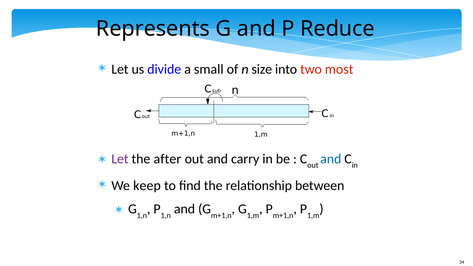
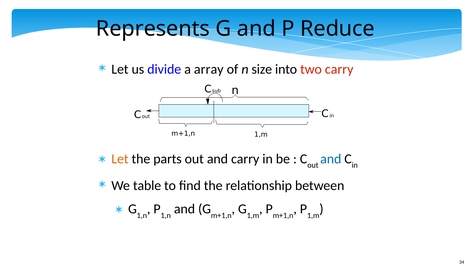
small: small -> array
two most: most -> carry
Let at (120, 159) colour: purple -> orange
after: after -> parts
keep: keep -> table
